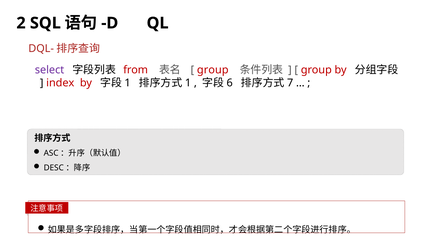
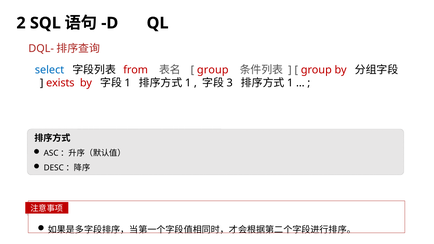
select colour: purple -> blue
index: index -> exists
6: 6 -> 3
7 at (290, 83): 7 -> 1
